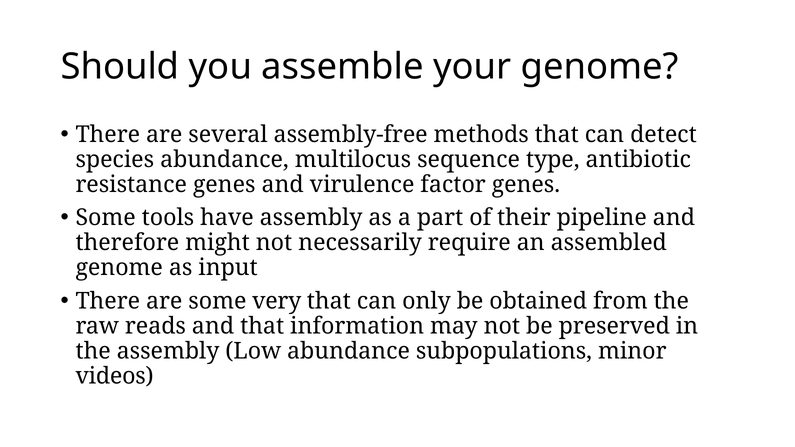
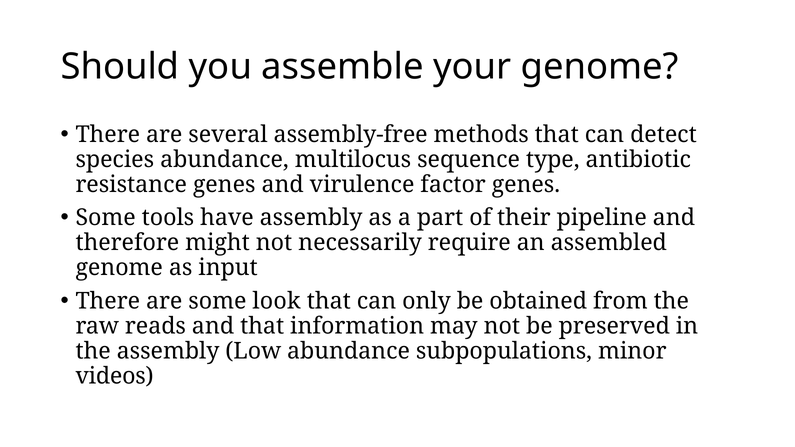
very: very -> look
